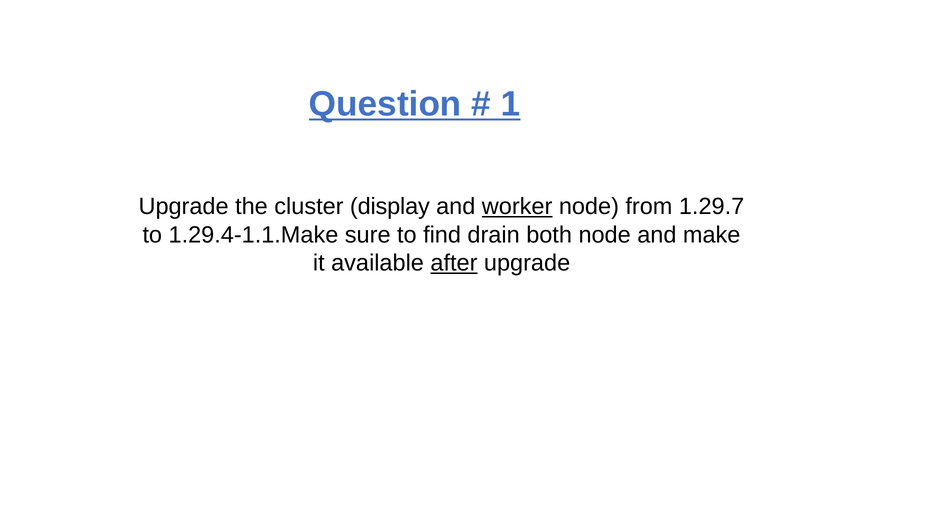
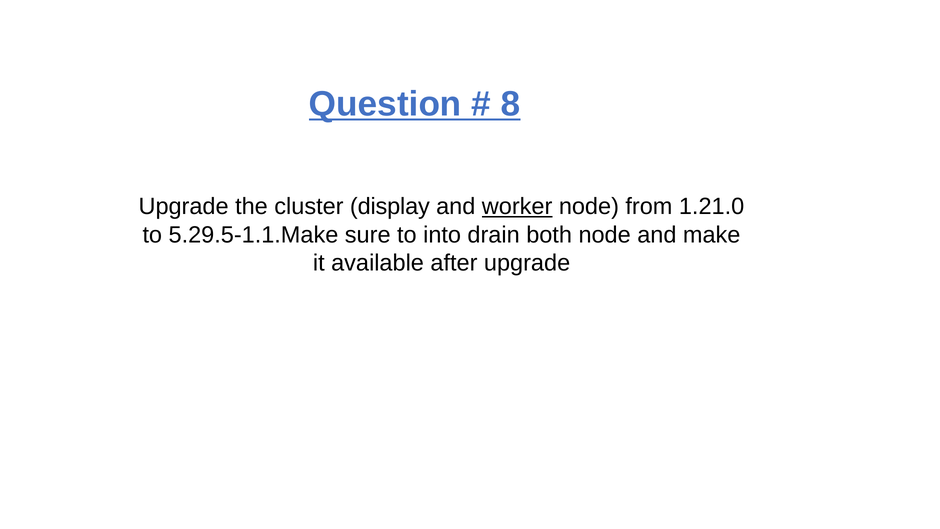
1: 1 -> 8
1.29.7: 1.29.7 -> 1.21.0
1.29.4-1.1.Make: 1.29.4-1.1.Make -> 5.29.5-1.1.Make
find: find -> into
after underline: present -> none
